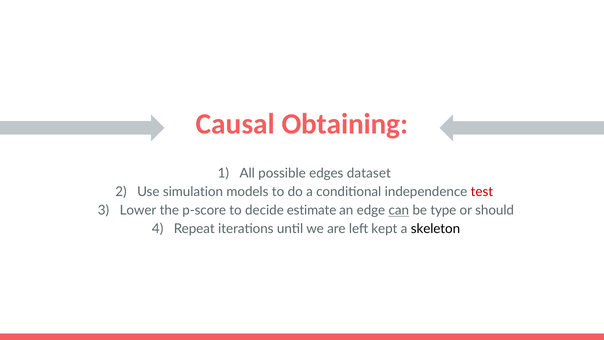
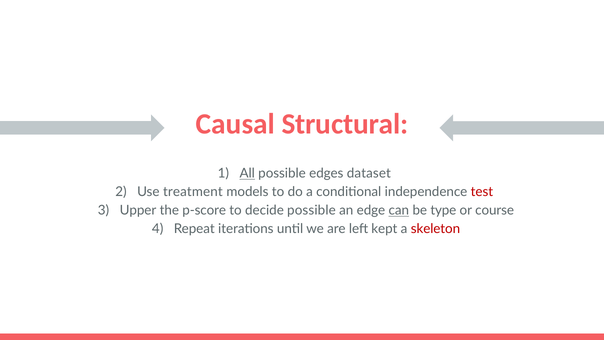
Obtaining: Obtaining -> Structural
All underline: none -> present
simulation: simulation -> treatment
Lower: Lower -> Upper
decide estimate: estimate -> possible
should: should -> course
skeleton colour: black -> red
